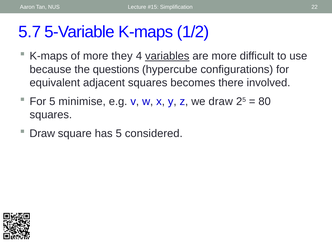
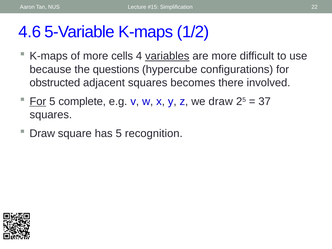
5.7: 5.7 -> 4.6
they: they -> cells
equivalent: equivalent -> obstructed
For at (38, 101) underline: none -> present
minimise: minimise -> complete
80: 80 -> 37
considered: considered -> recognition
